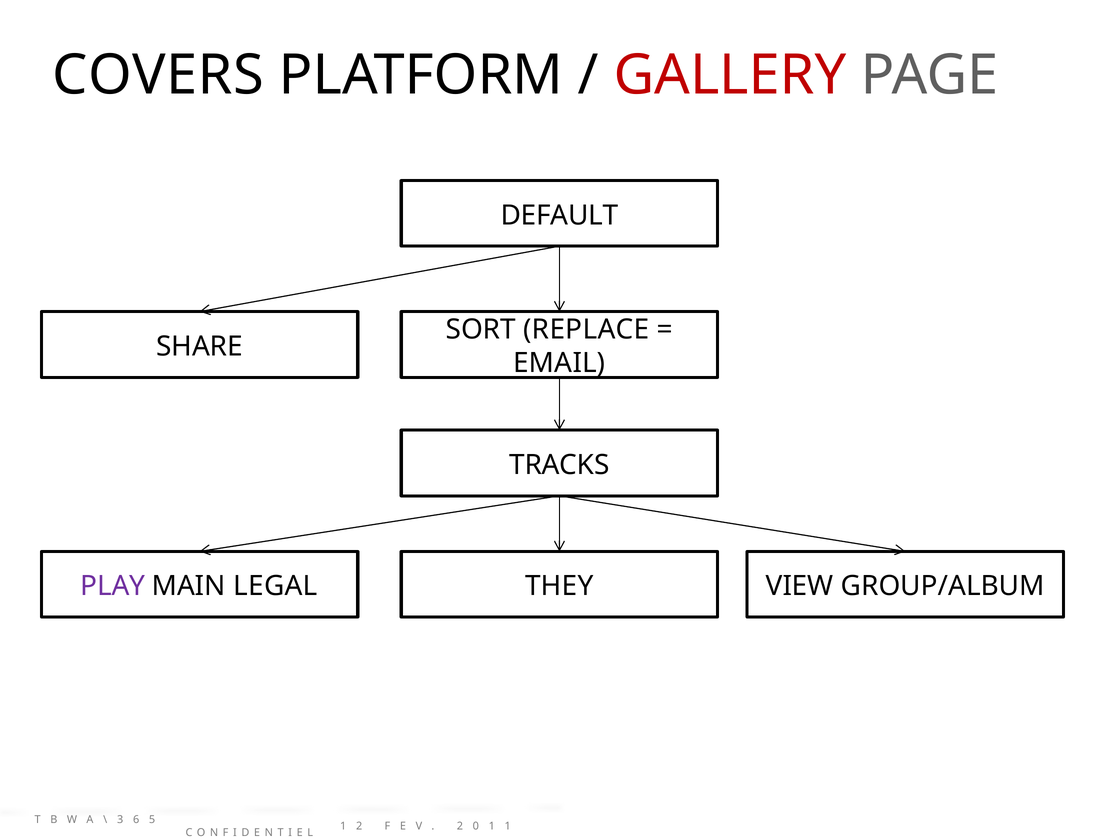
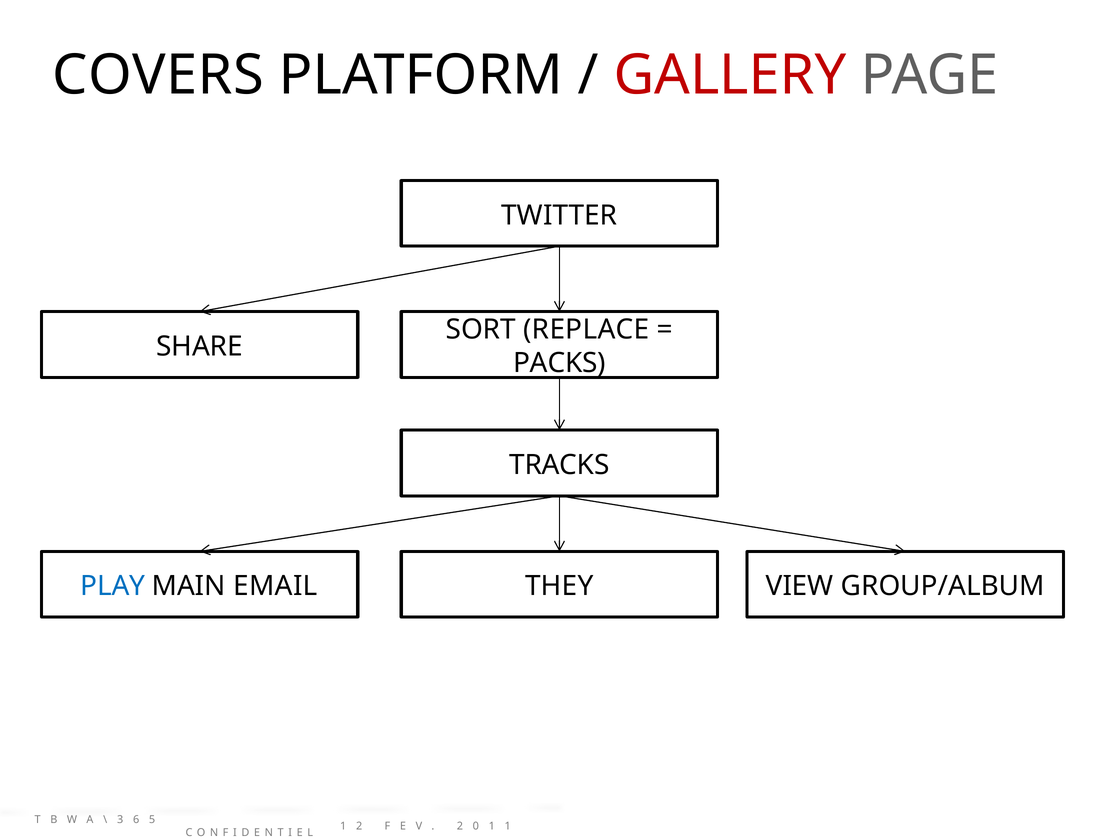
DEFAULT: DEFAULT -> TWITTER
EMAIL: EMAIL -> PACKS
PLAY colour: purple -> blue
LEGAL: LEGAL -> EMAIL
